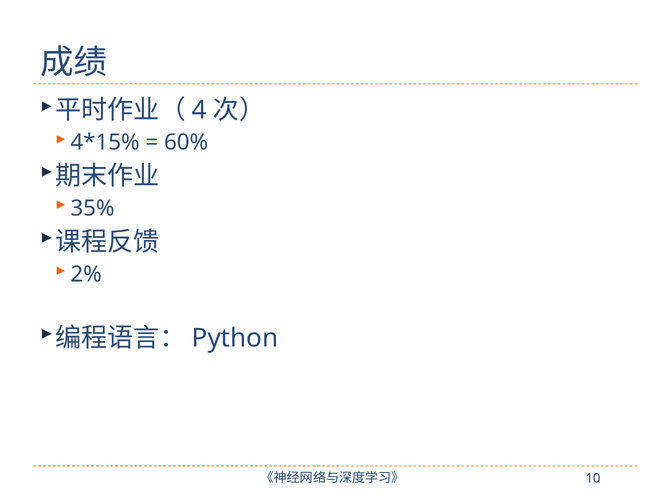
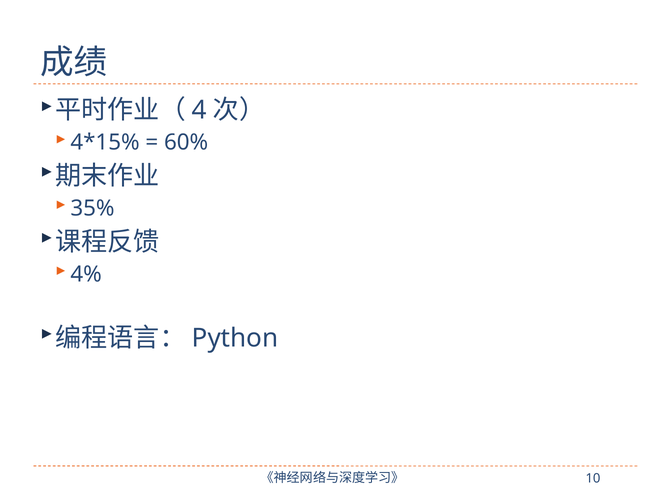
2%: 2% -> 4%
